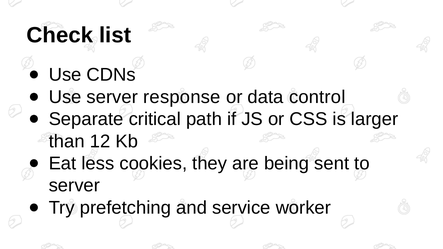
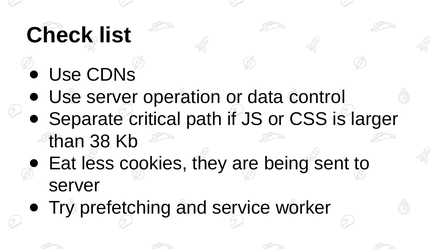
response: response -> operation
12: 12 -> 38
